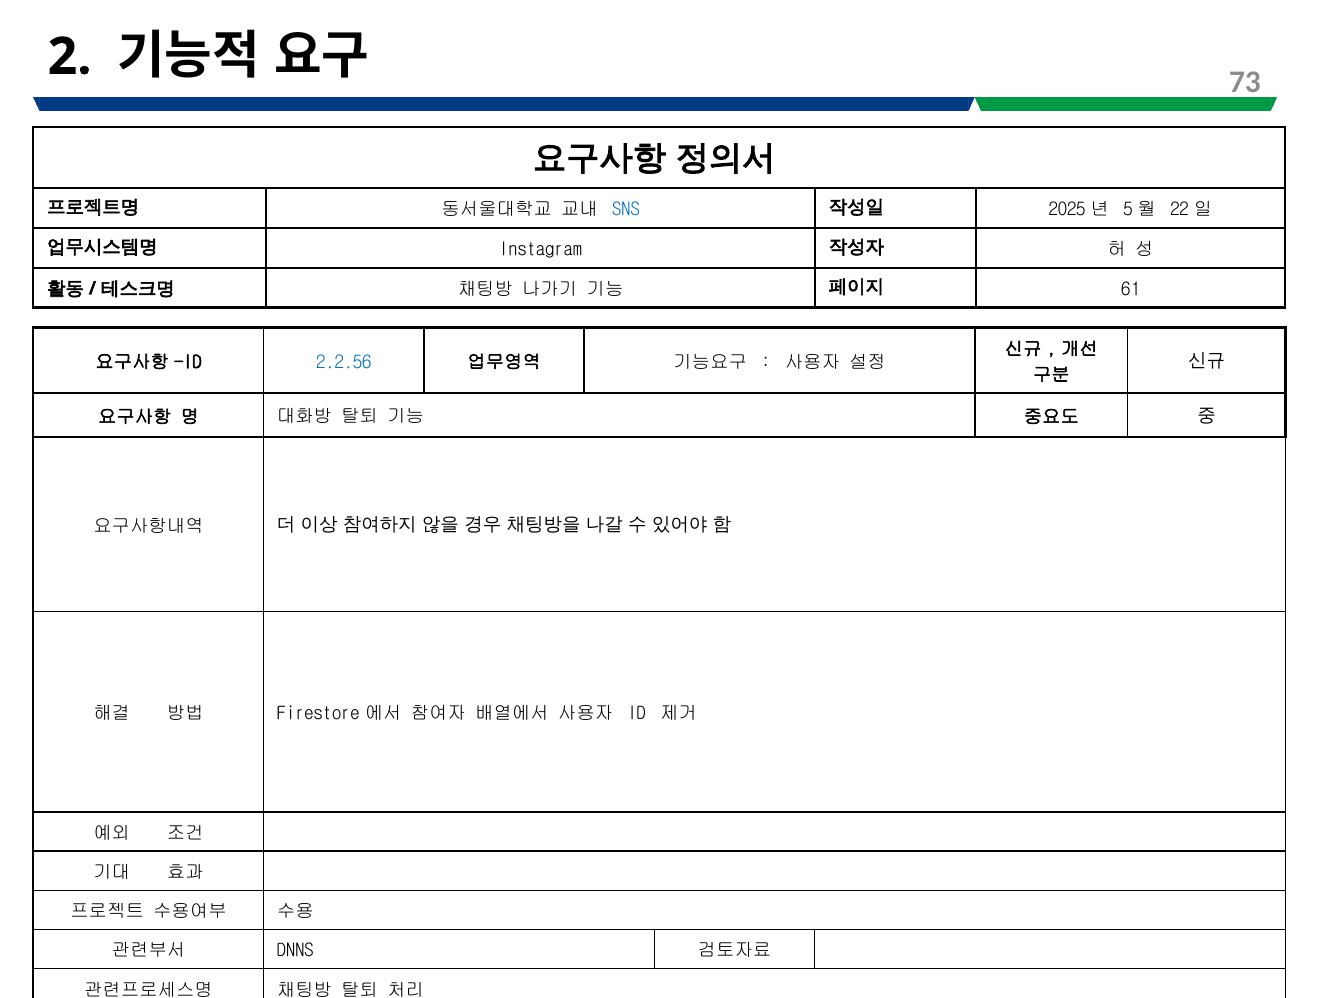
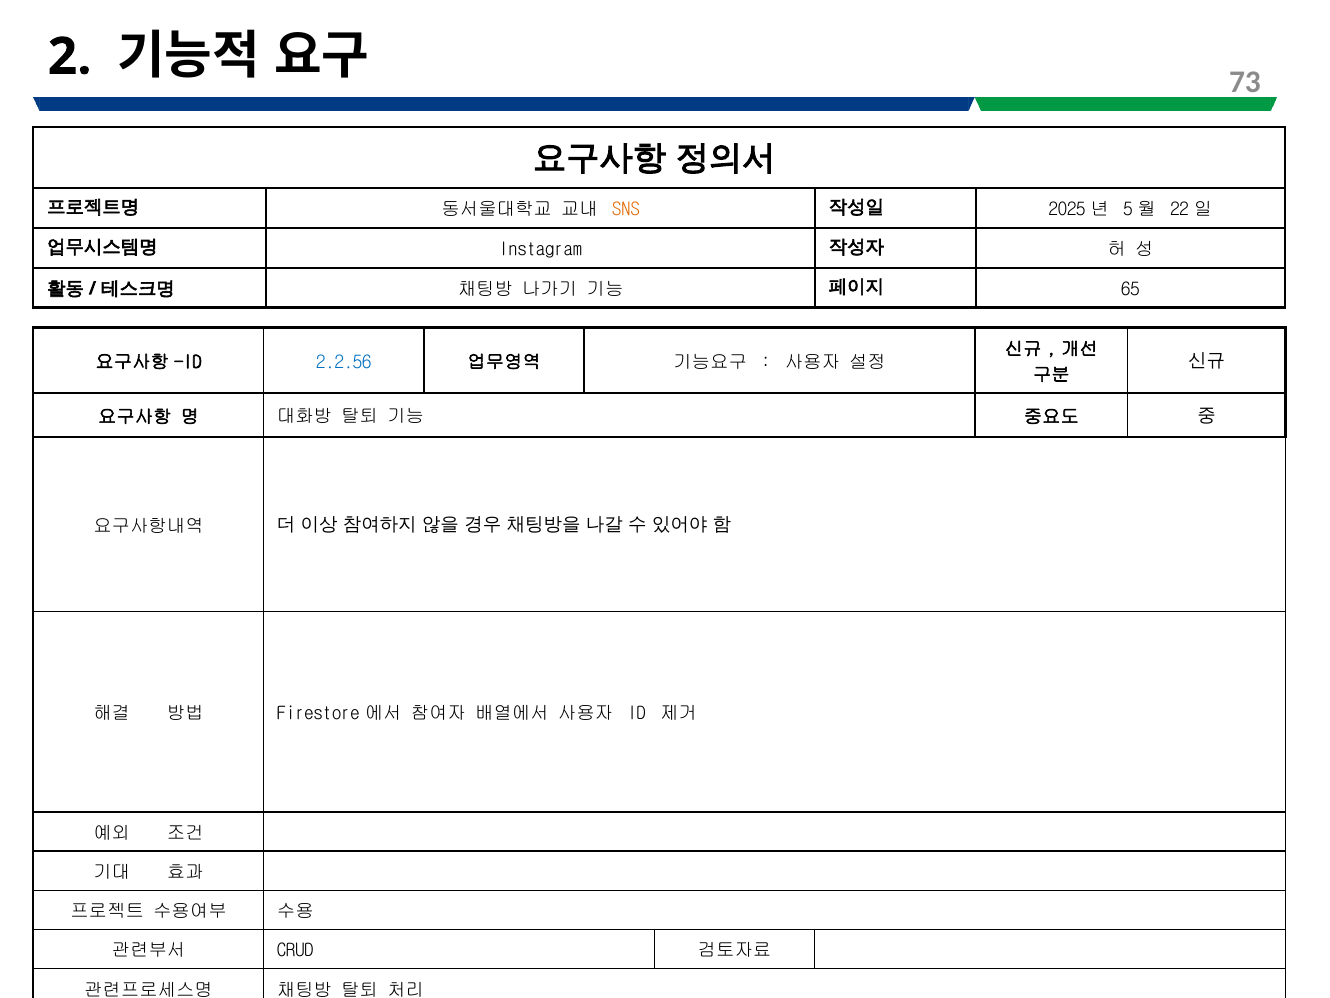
SNS colour: blue -> orange
61: 61 -> 65
DNNS: DNNS -> CRUD
